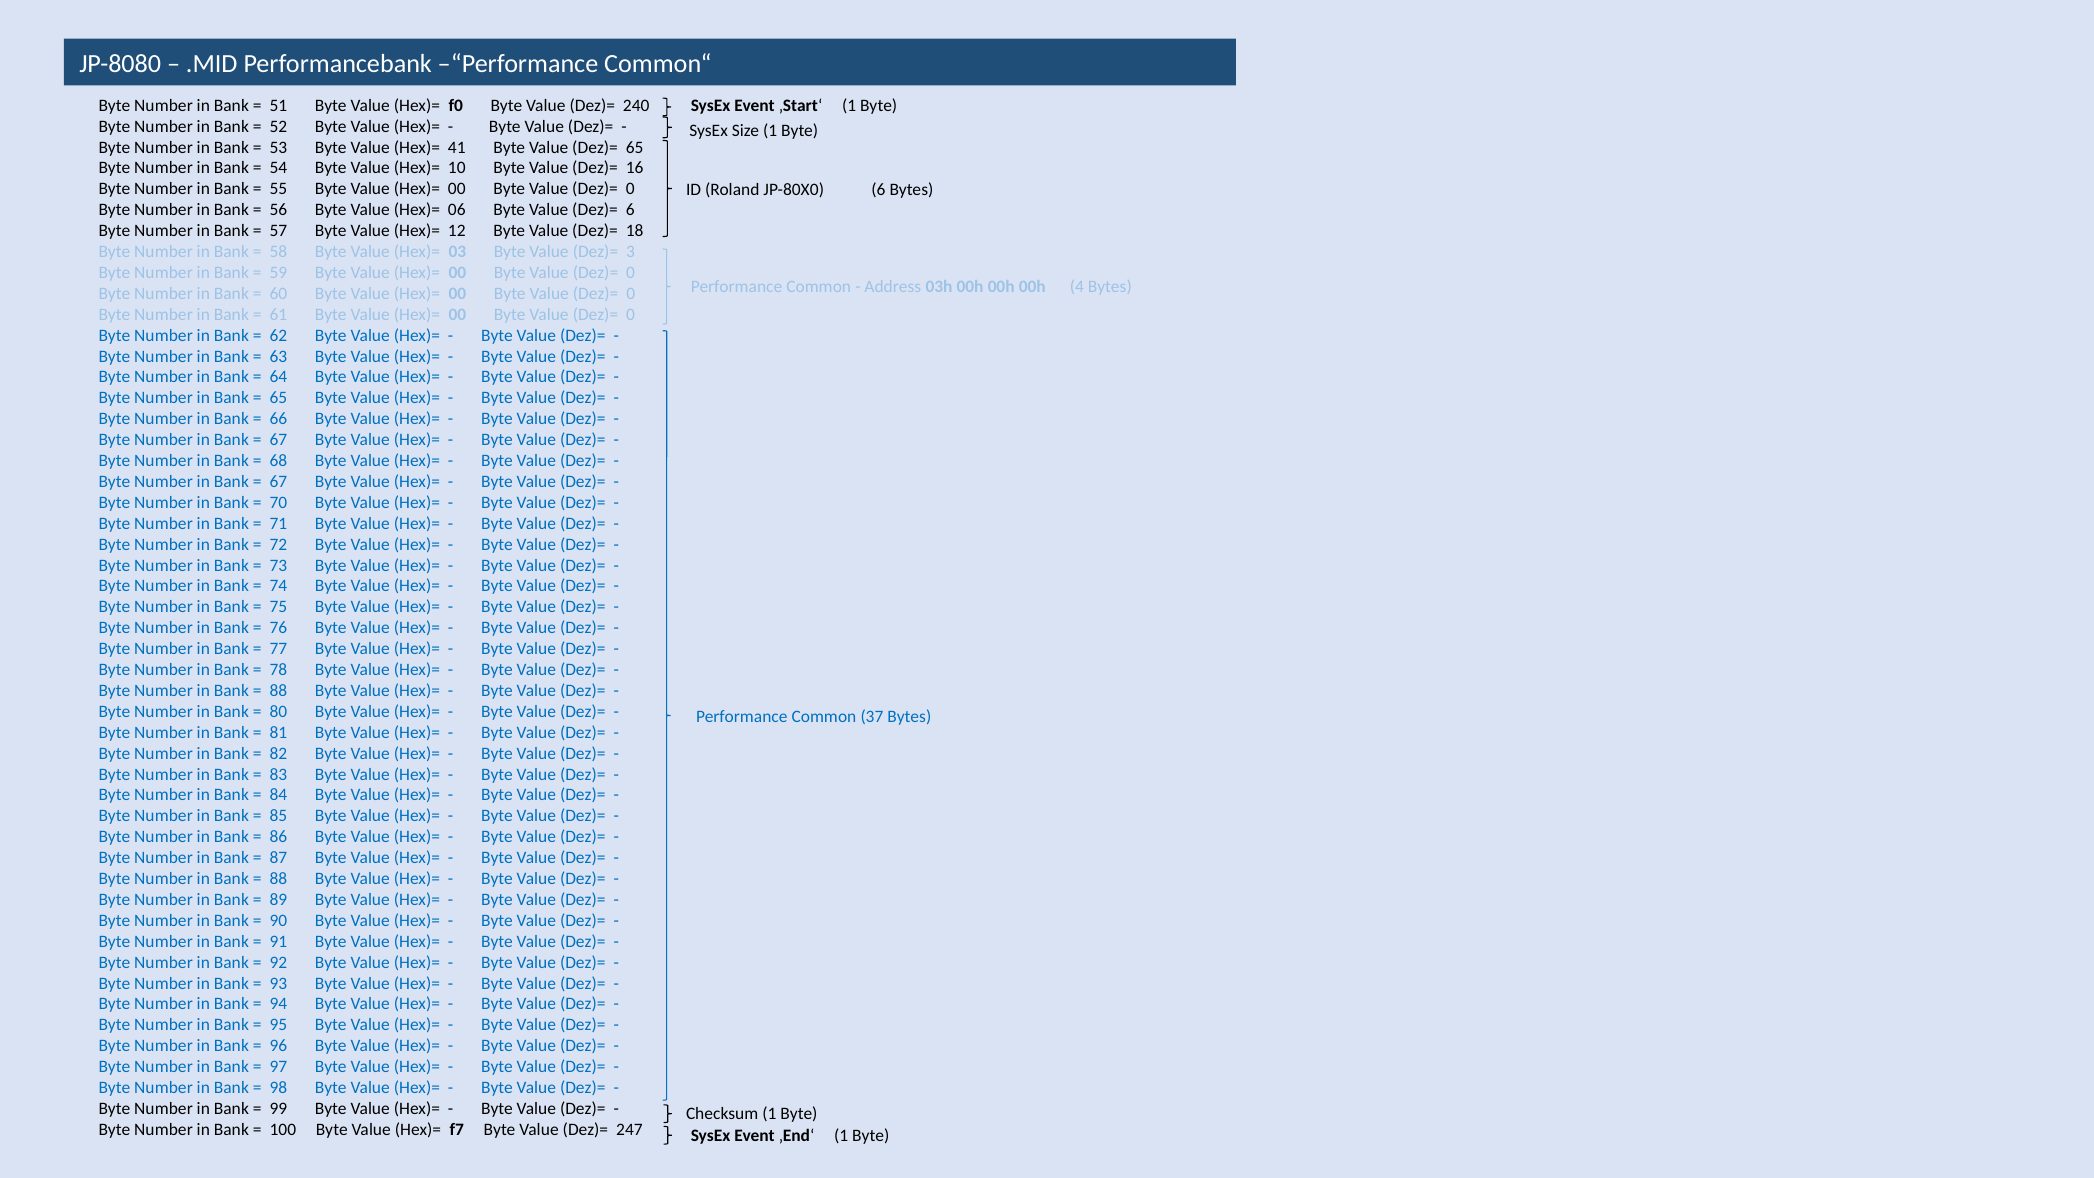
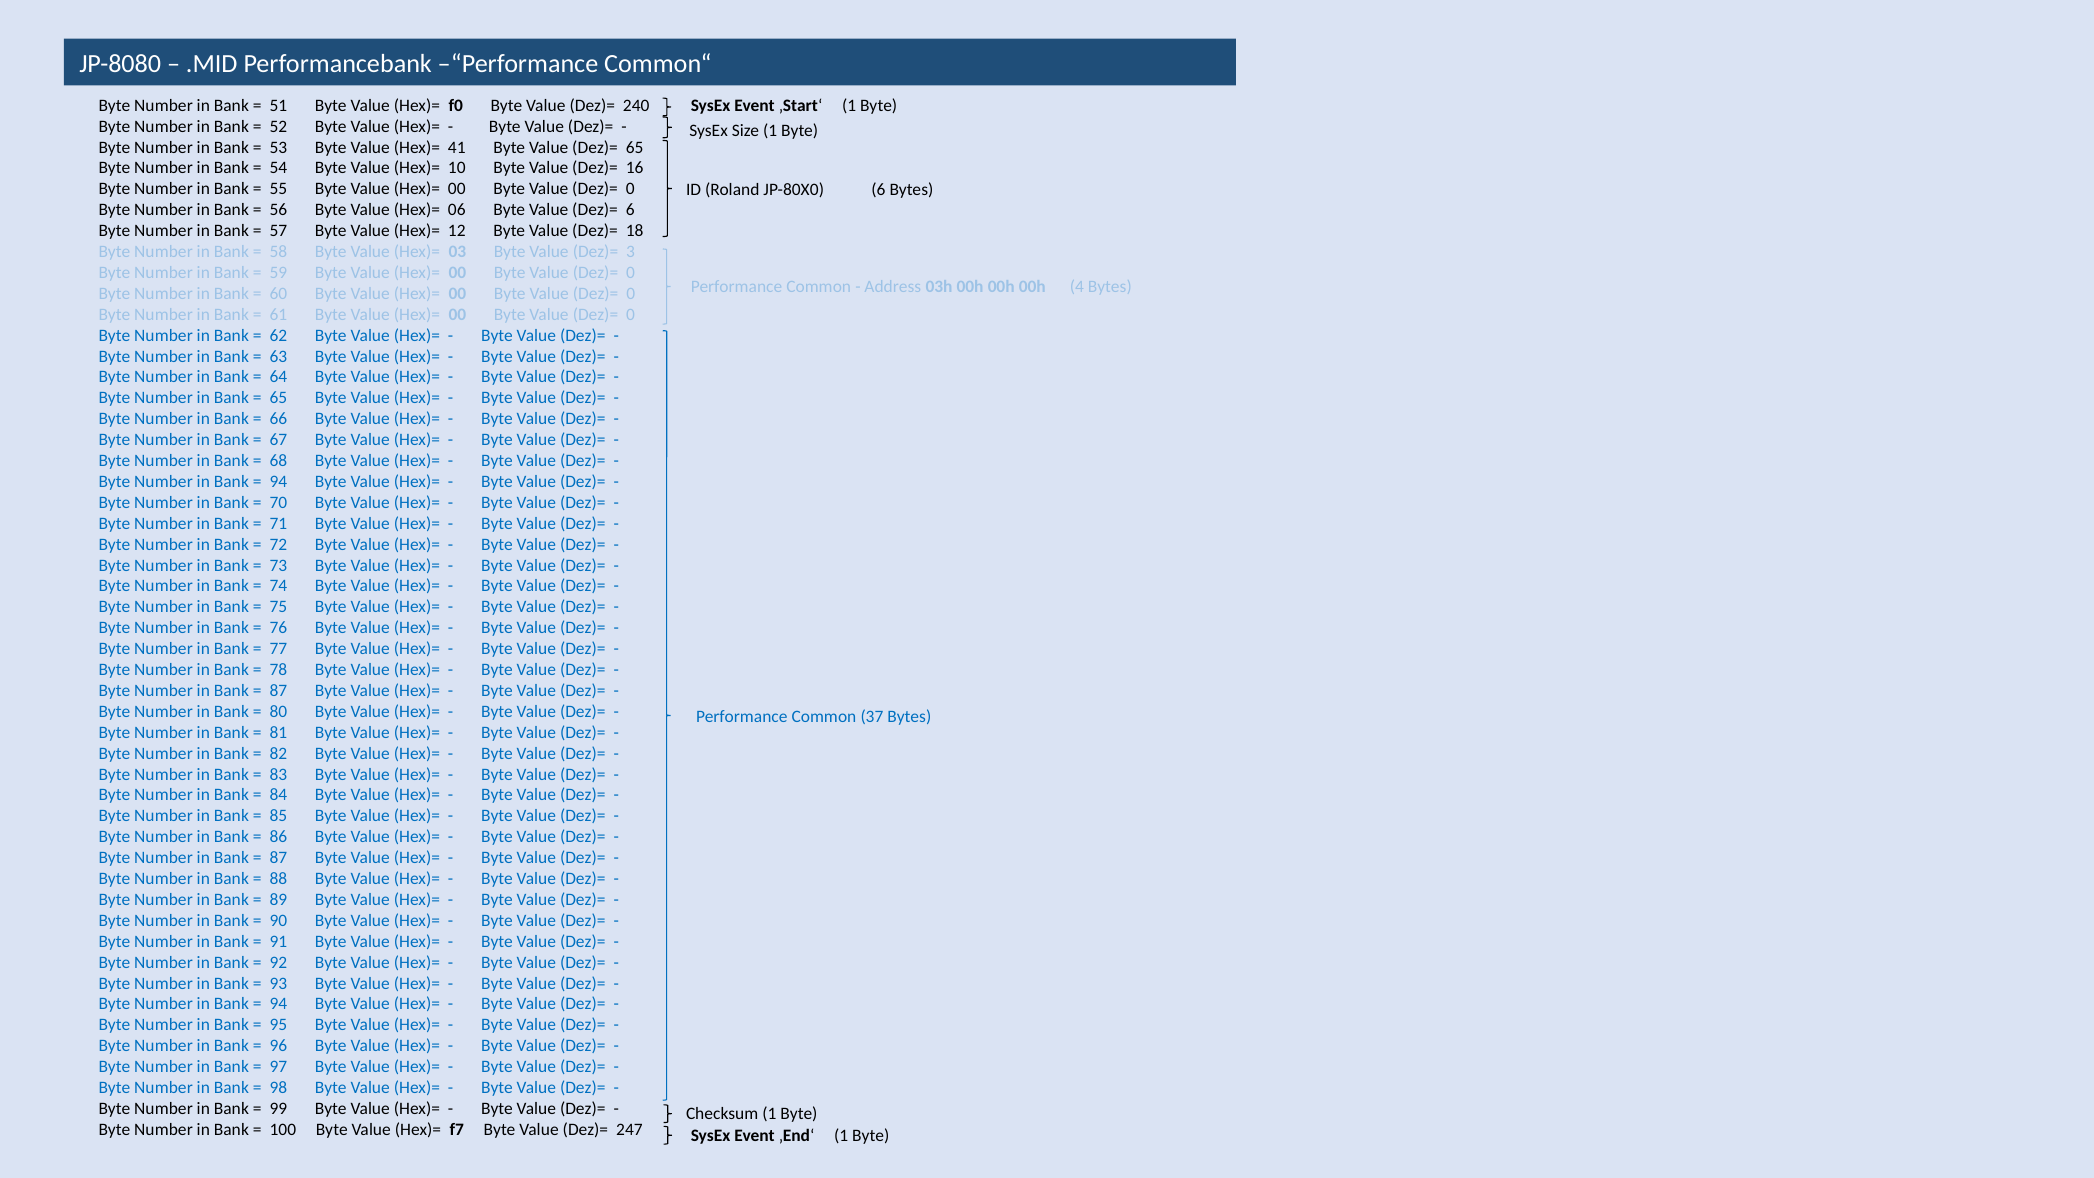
67 at (278, 482): 67 -> 94
88 at (278, 691): 88 -> 87
